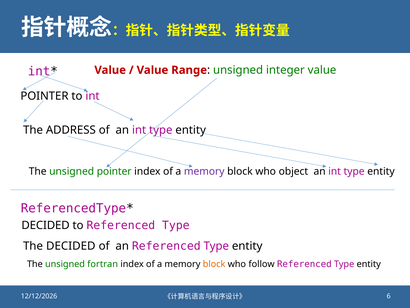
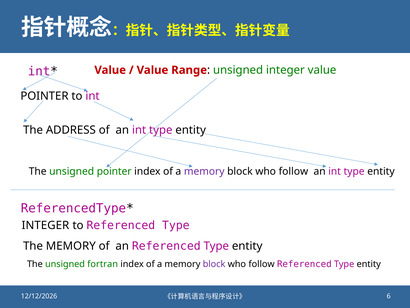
object at (293, 171): object -> follow
DECIDED at (46, 225): DECIDED -> INTEGER
The DECIDED: DECIDED -> MEMORY
block at (214, 264) colour: orange -> purple
